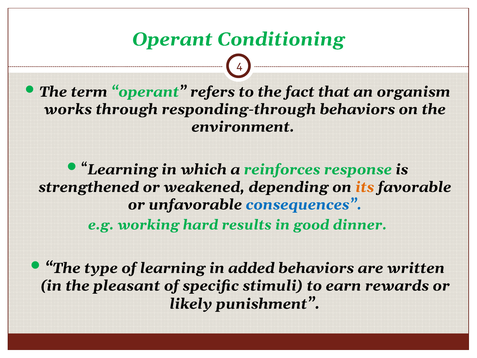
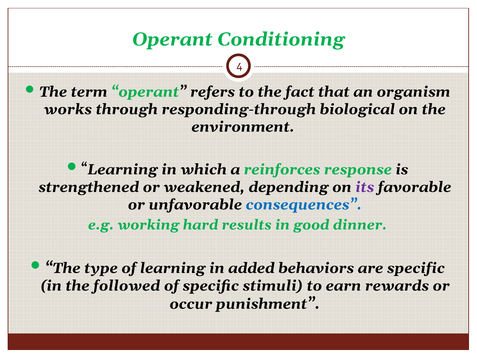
responding-through behaviors: behaviors -> biological
its colour: orange -> purple
are written: written -> specific
pleasant: pleasant -> followed
likely: likely -> occur
